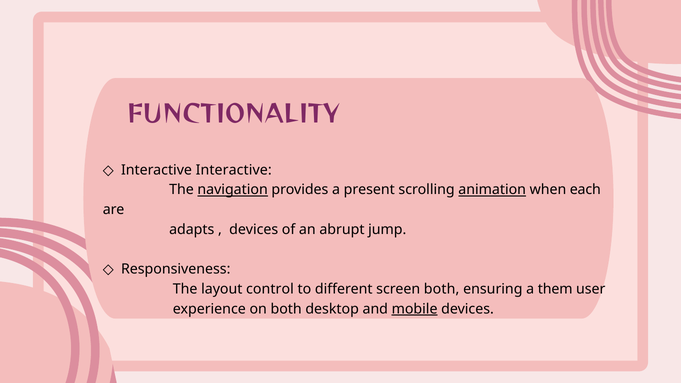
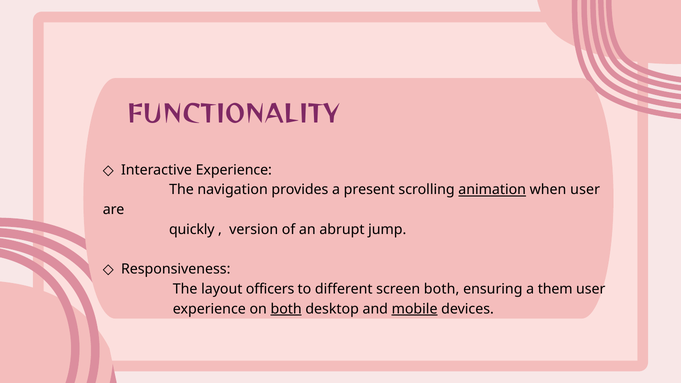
Interactive at (234, 170): Interactive -> Experience
navigation underline: present -> none
when each: each -> user
adapts: adapts -> quickly
devices at (254, 230): devices -> version
control: control -> officers
both at (286, 309) underline: none -> present
